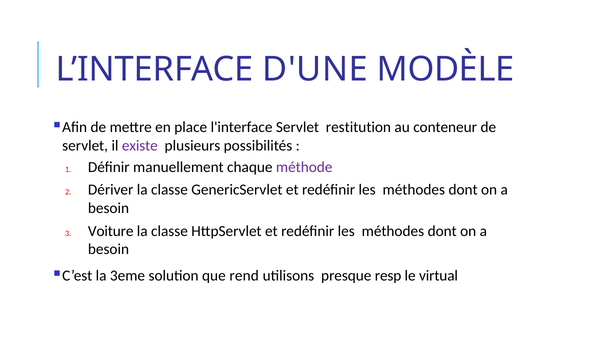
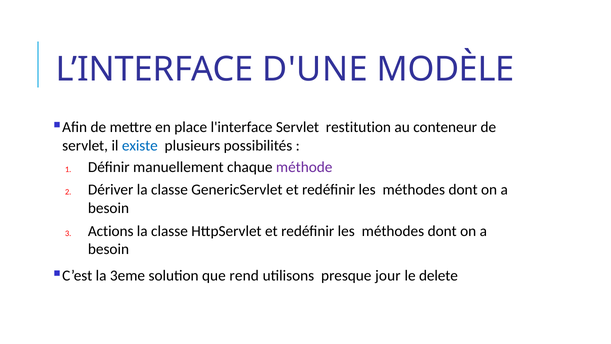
existe colour: purple -> blue
Voiture: Voiture -> Actions
resp: resp -> jour
virtual: virtual -> delete
